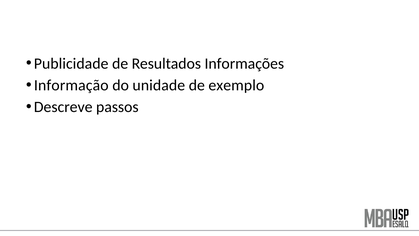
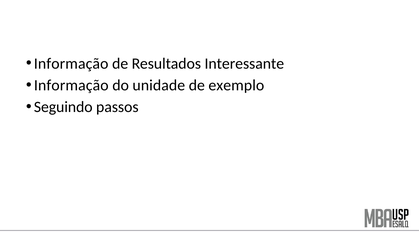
Publicidade at (71, 63): Publicidade -> Informação
Informações: Informações -> Interessante
Descreve: Descreve -> Seguindo
